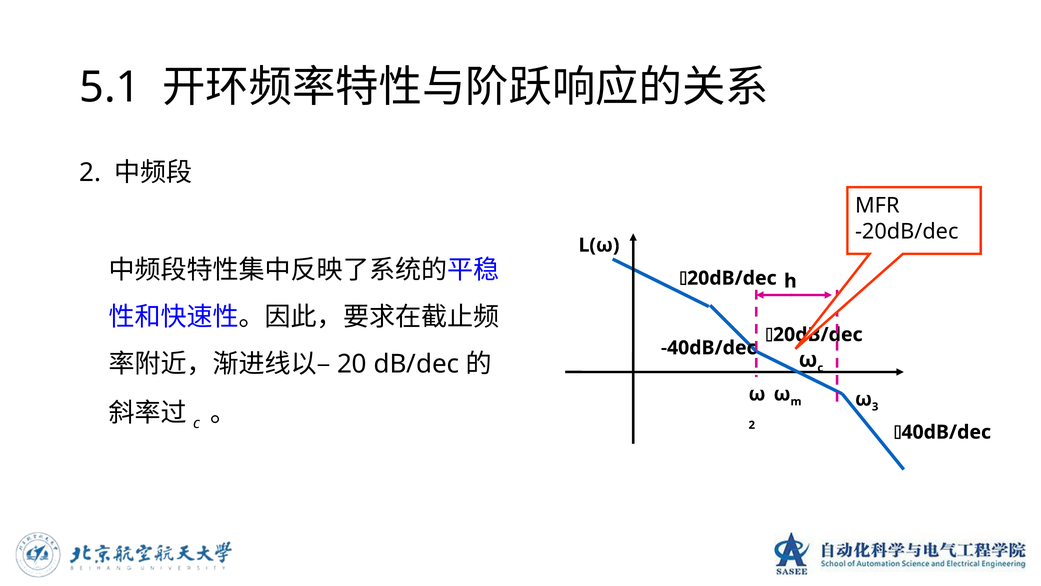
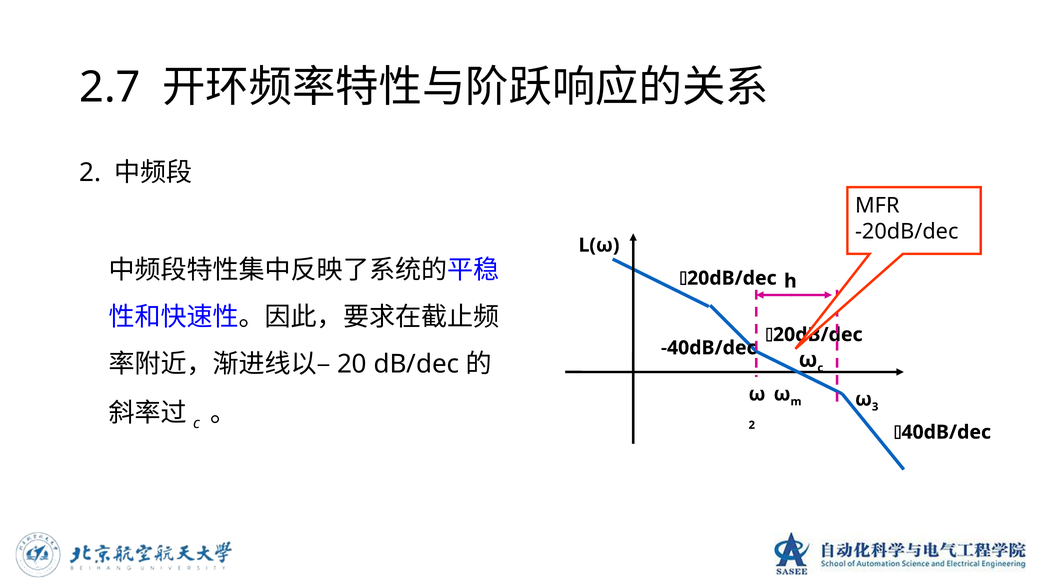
5.1: 5.1 -> 2.7
